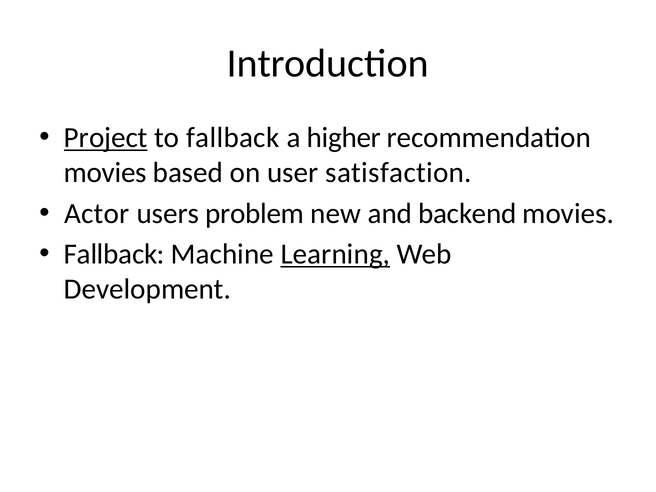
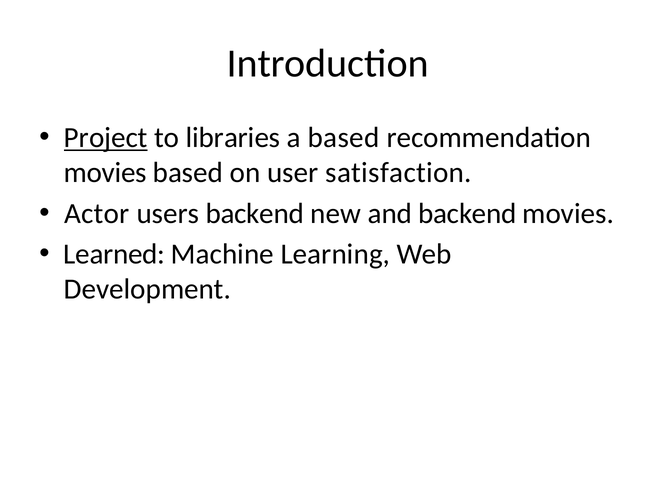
to fallback: fallback -> libraries
a higher: higher -> based
users problem: problem -> backend
Fallback at (114, 254): Fallback -> Learned
Learning underline: present -> none
